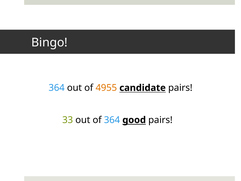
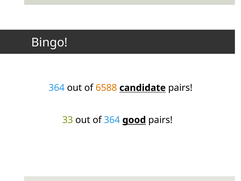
4955: 4955 -> 6588
